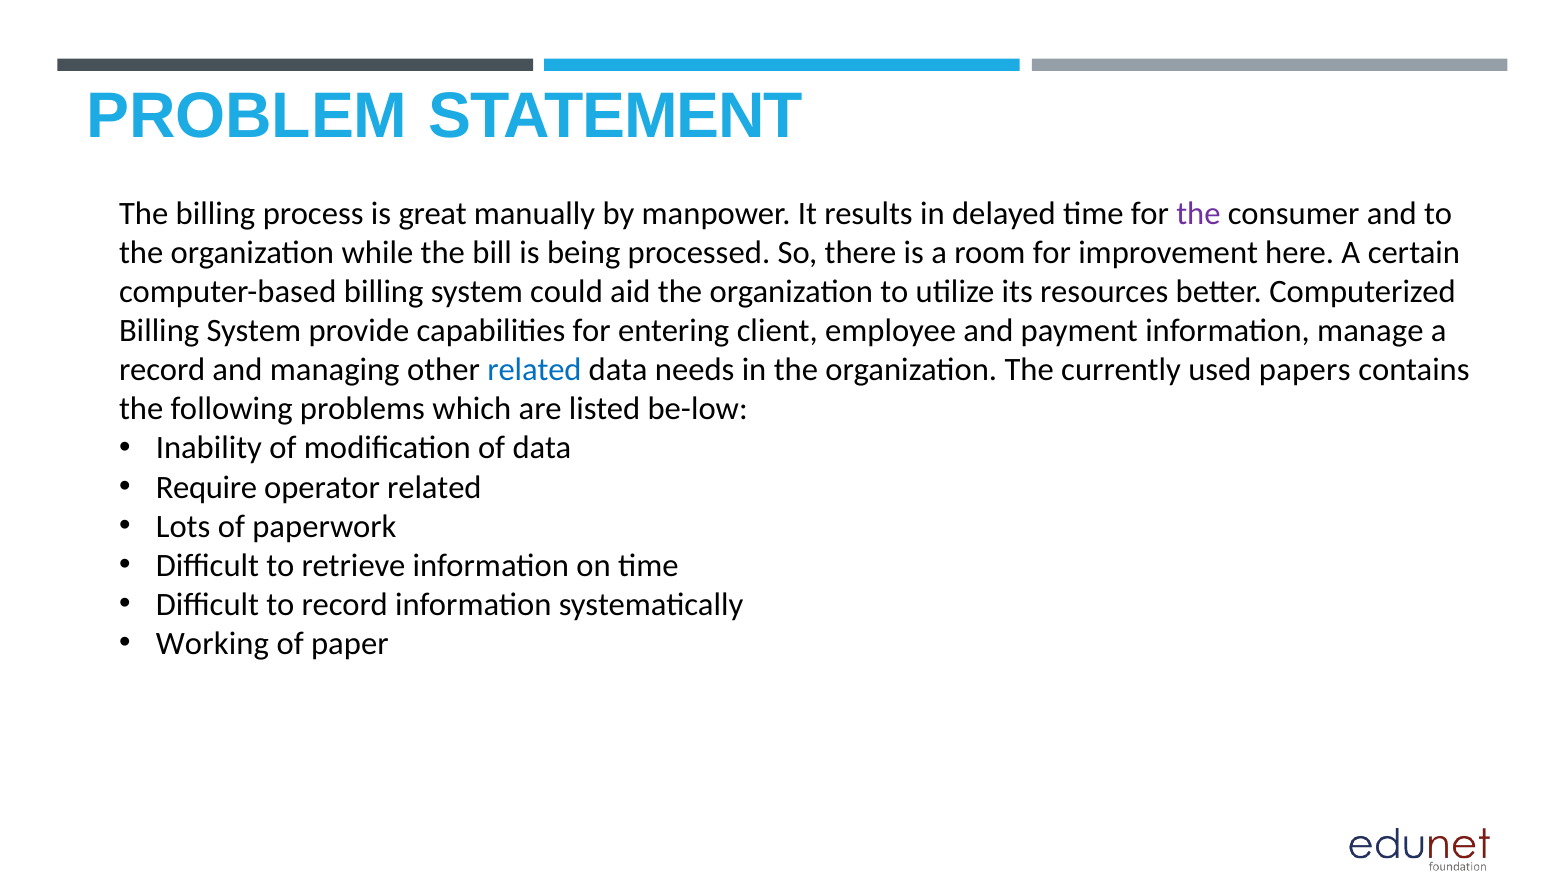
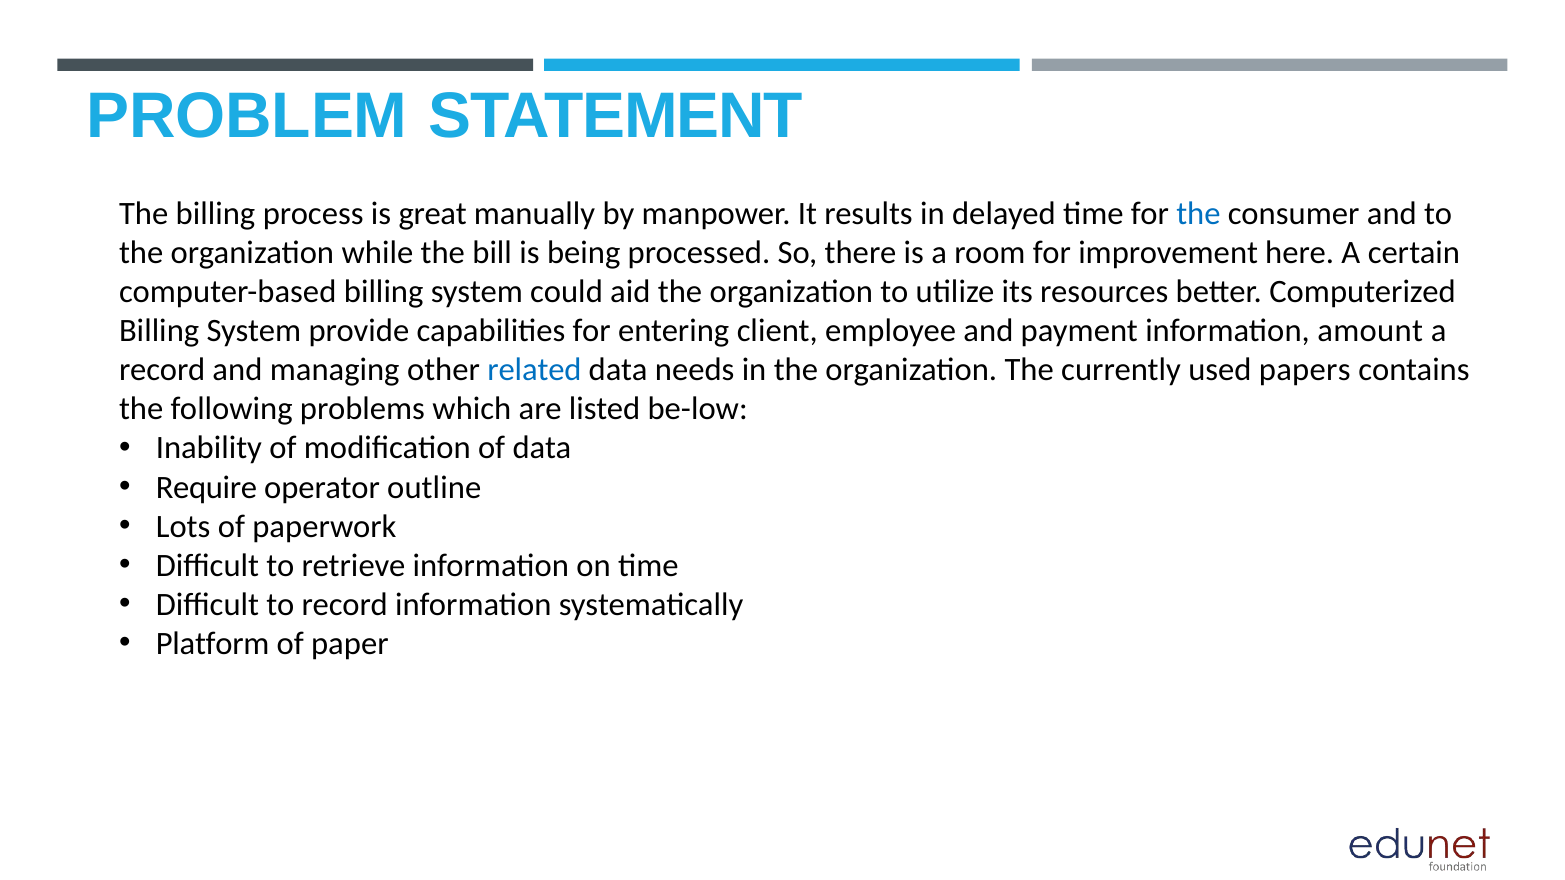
the at (1198, 213) colour: purple -> blue
manage: manage -> amount
operator related: related -> outline
Working: Working -> Platform
